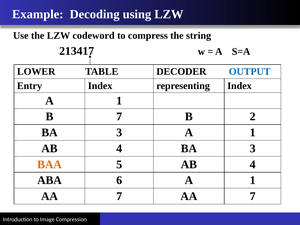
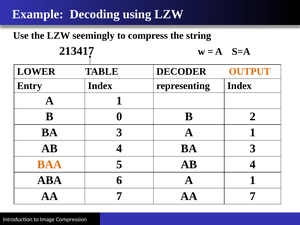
codeword: codeword -> seemingly
OUTPUT colour: blue -> orange
B 7: 7 -> 0
